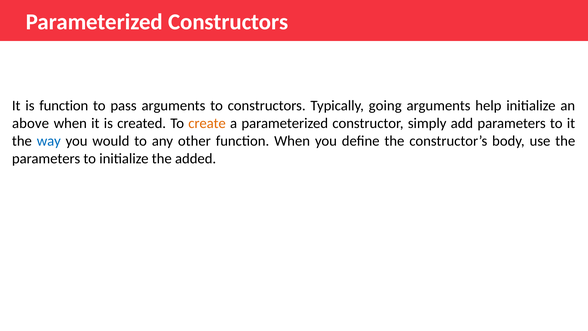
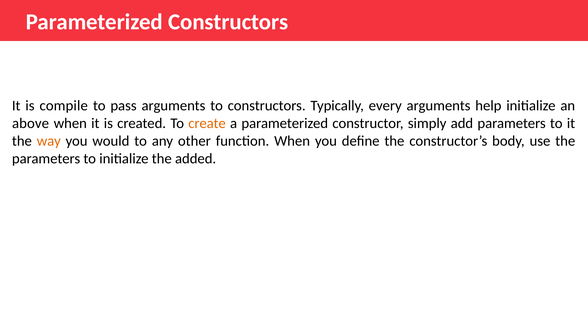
is function: function -> compile
going: going -> every
way colour: blue -> orange
